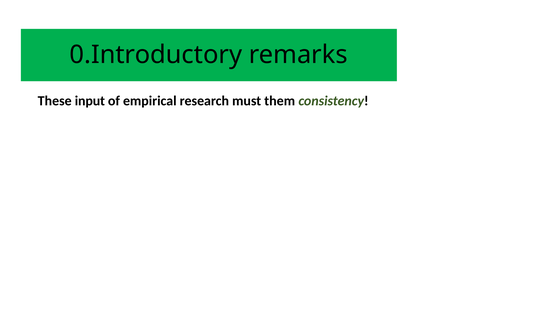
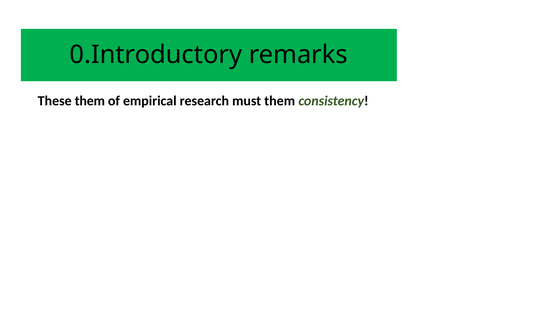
These input: input -> them
